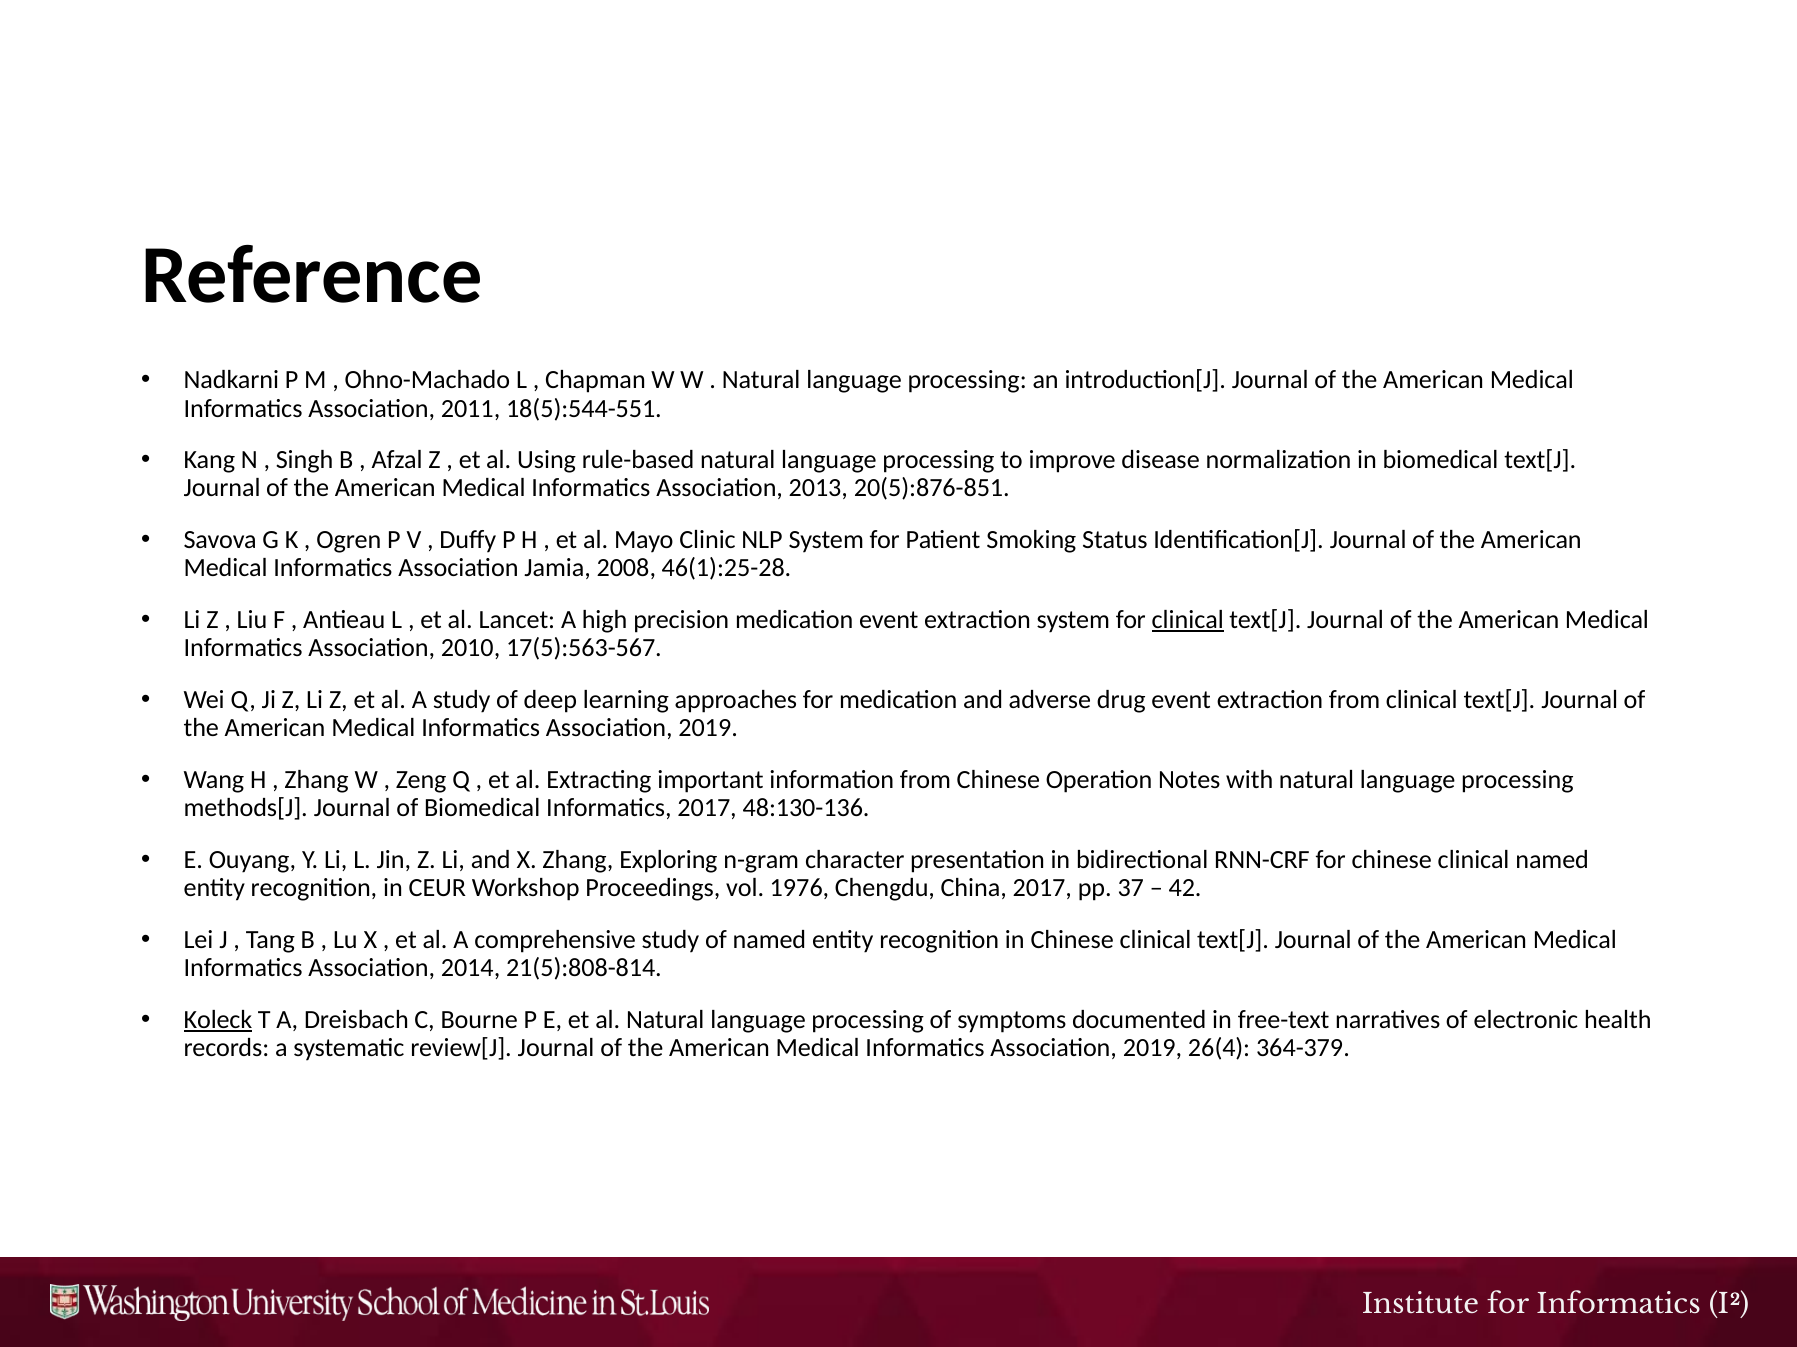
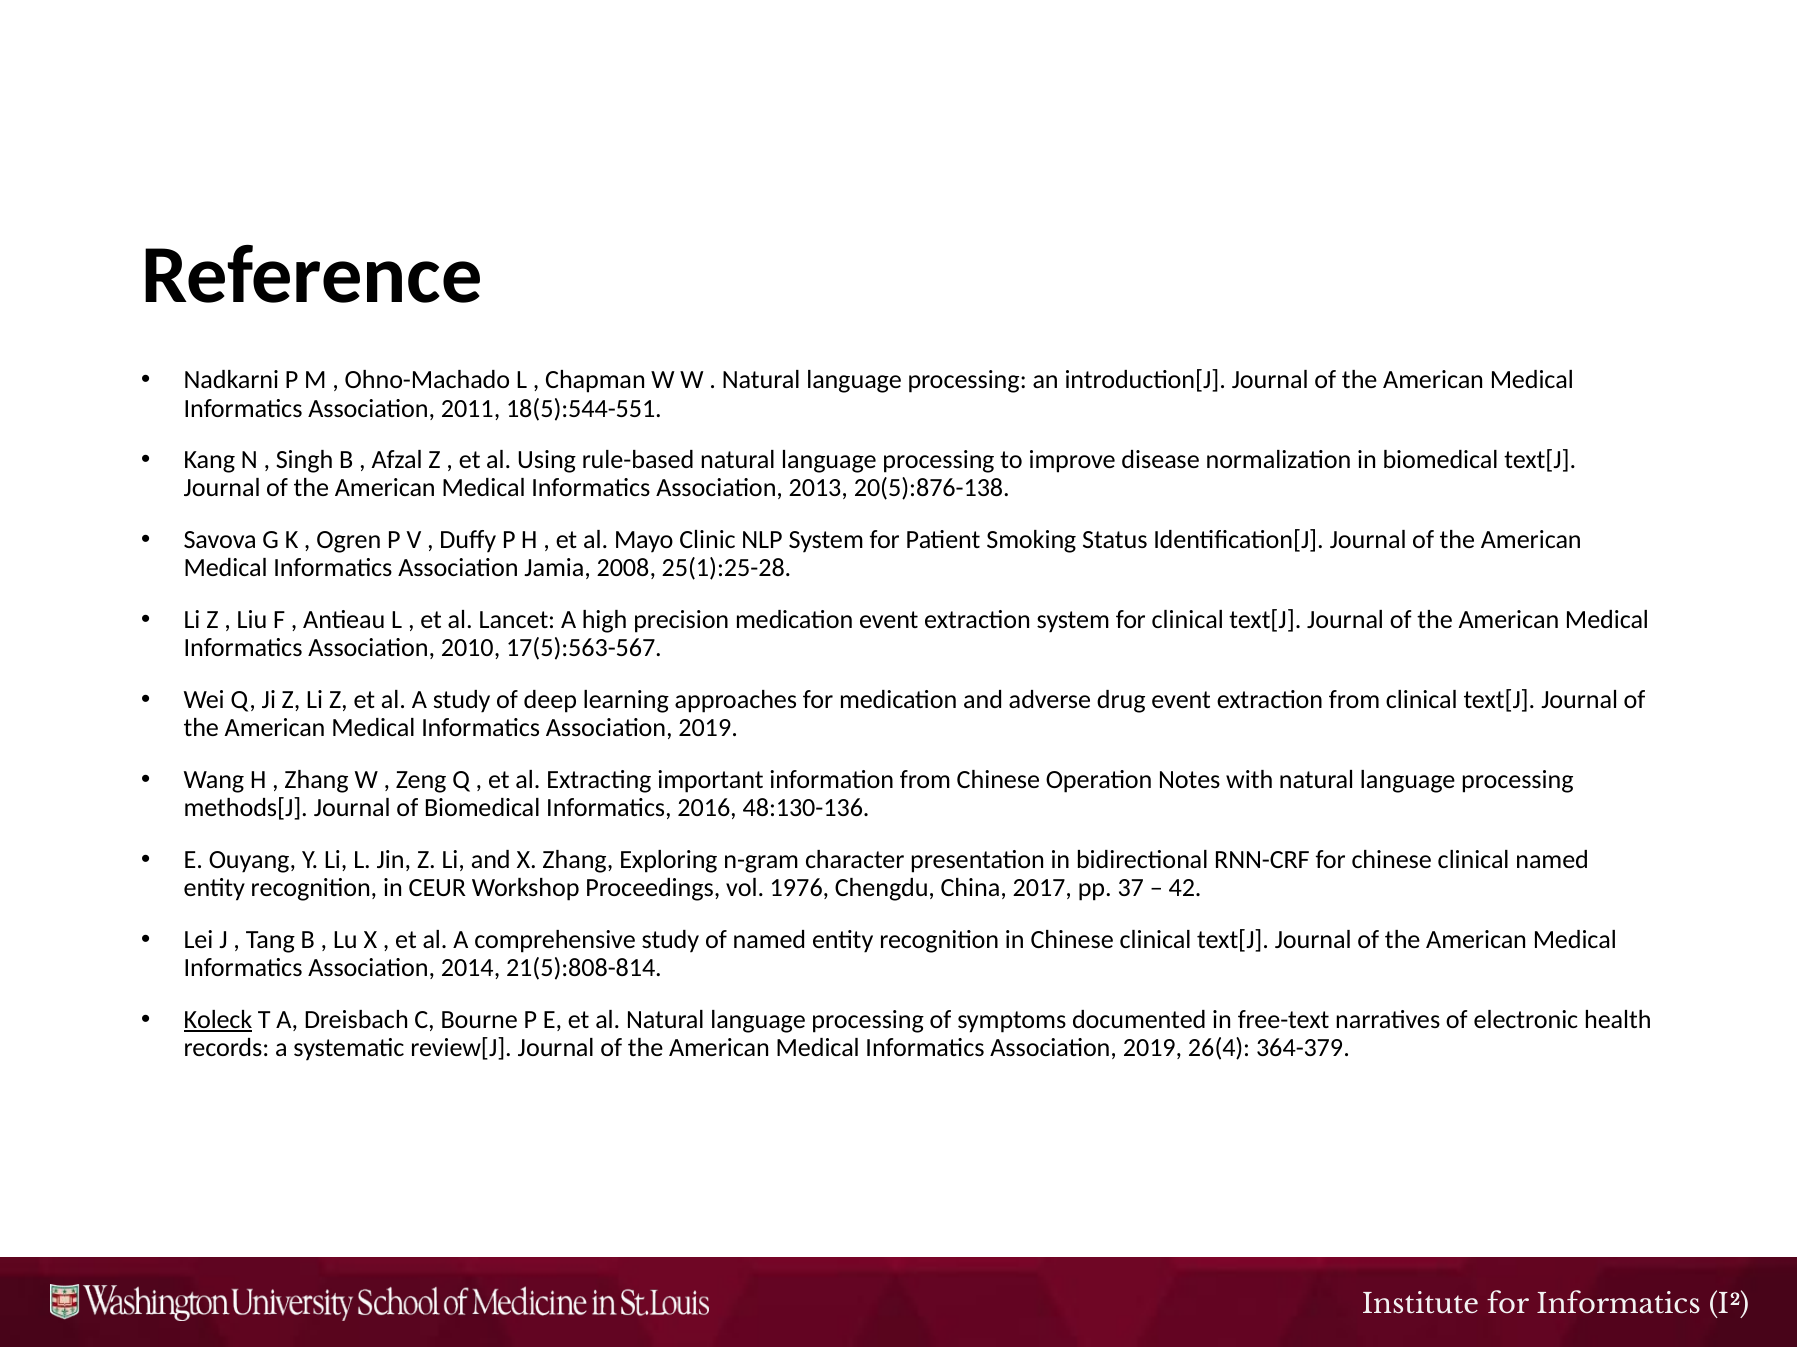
20(5):876-851: 20(5):876-851 -> 20(5):876-138
46(1):25-28: 46(1):25-28 -> 25(1):25-28
clinical at (1188, 620) underline: present -> none
Informatics 2017: 2017 -> 2016
